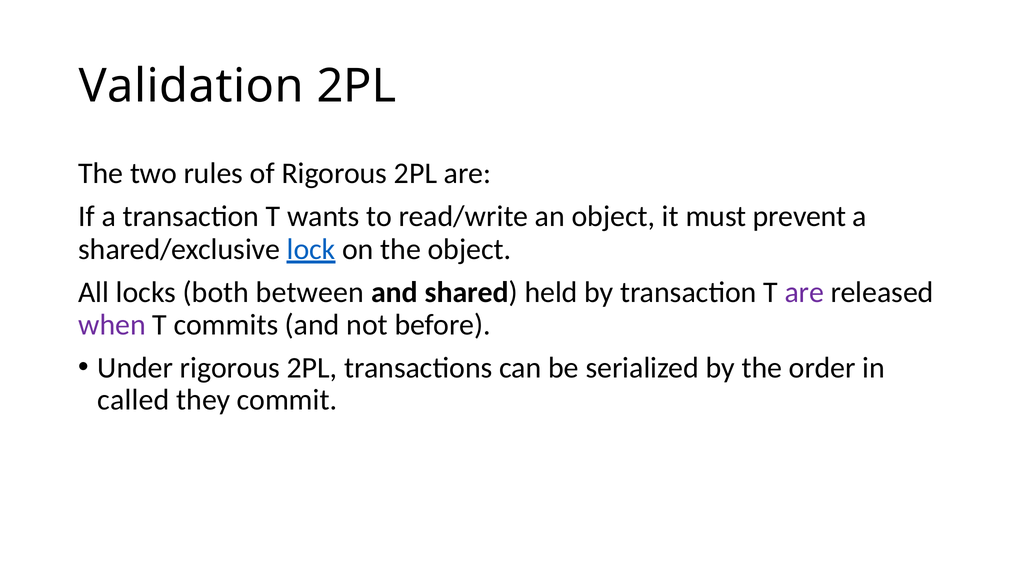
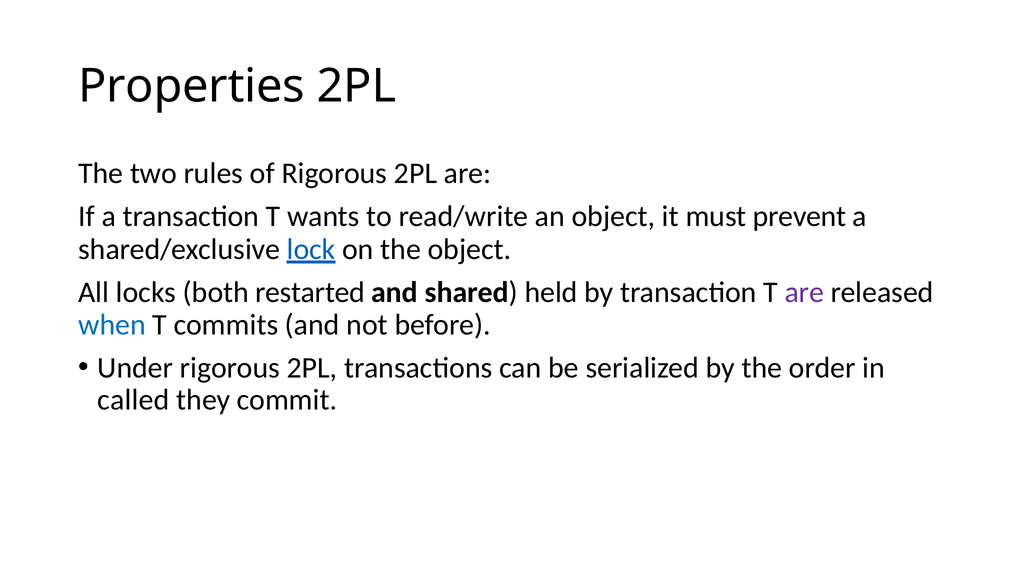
Validation: Validation -> Properties
between: between -> restarted
when colour: purple -> blue
